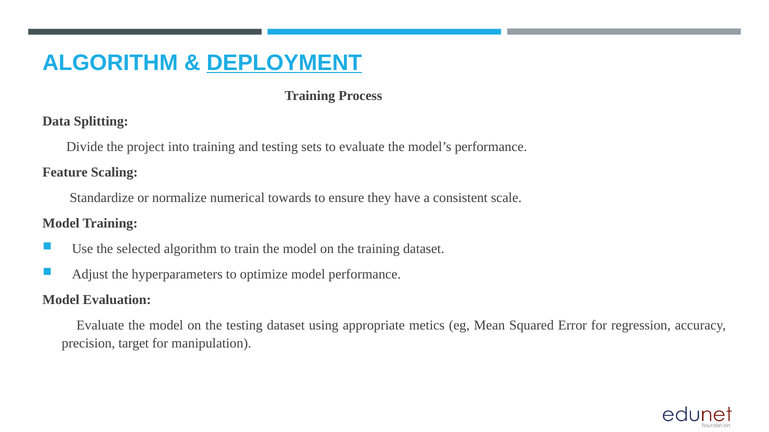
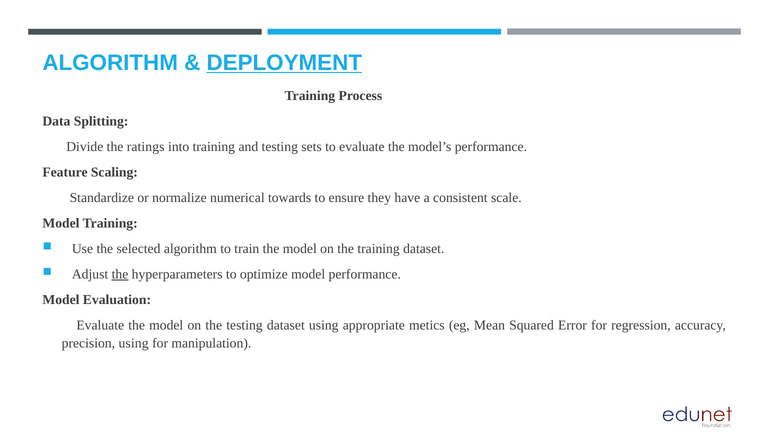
project: project -> ratings
the at (120, 274) underline: none -> present
precision target: target -> using
